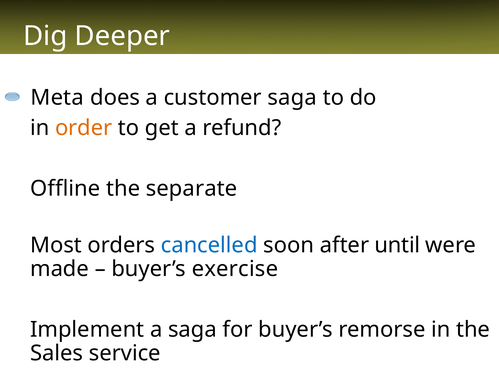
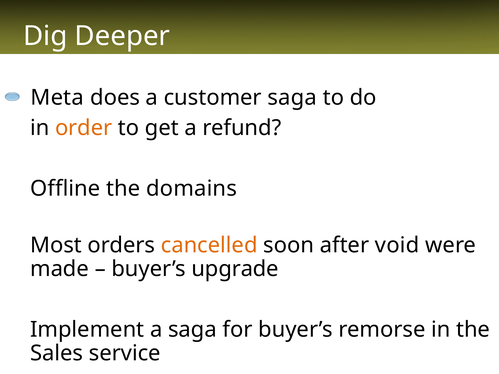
separate: separate -> domains
cancelled colour: blue -> orange
until: until -> void
exercise: exercise -> upgrade
